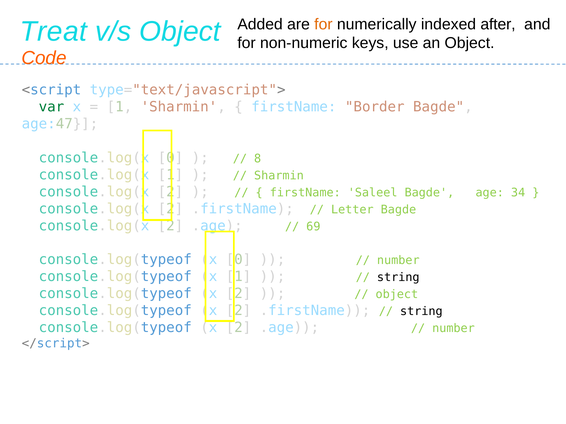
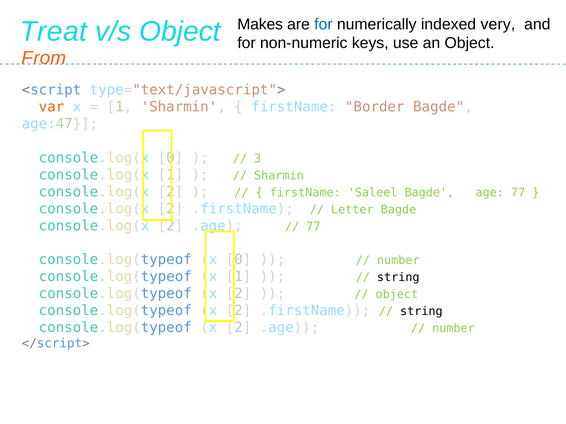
Added: Added -> Makes
for at (323, 24) colour: orange -> blue
after: after -> very
Code: Code -> From
var colour: green -> orange
8: 8 -> 3
age 34: 34 -> 77
69 at (313, 227): 69 -> 77
